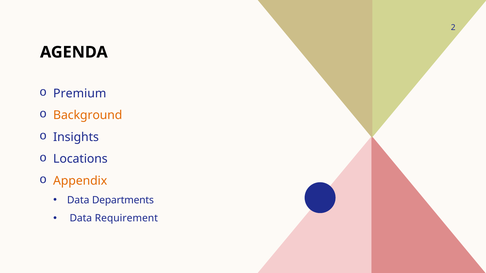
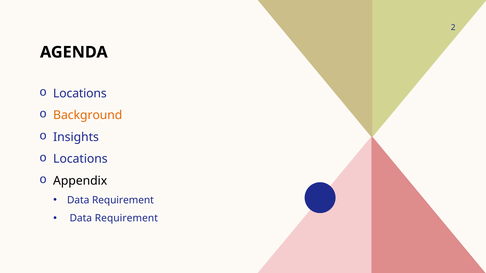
Premium at (80, 94): Premium -> Locations
Appendix colour: orange -> black
Departments at (123, 200): Departments -> Requirement
